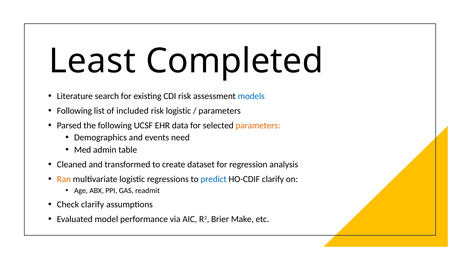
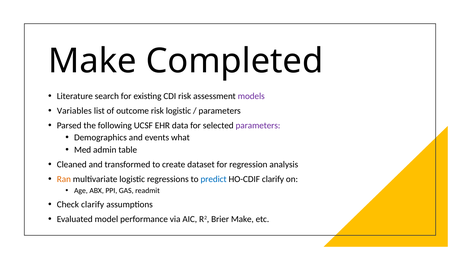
Least at (92, 61): Least -> Make
models colour: blue -> purple
Following at (74, 111): Following -> Variables
included: included -> outcome
parameters at (258, 125) colour: orange -> purple
need: need -> what
